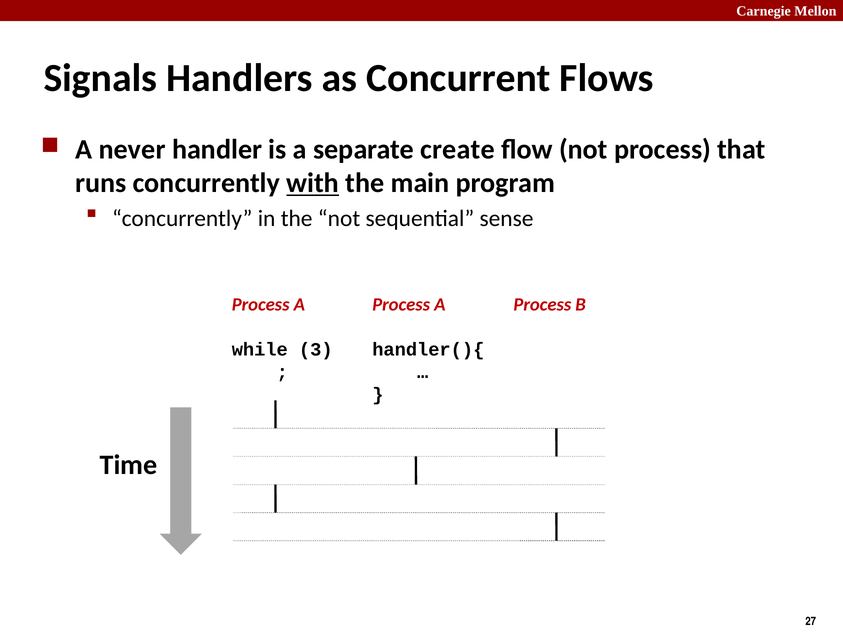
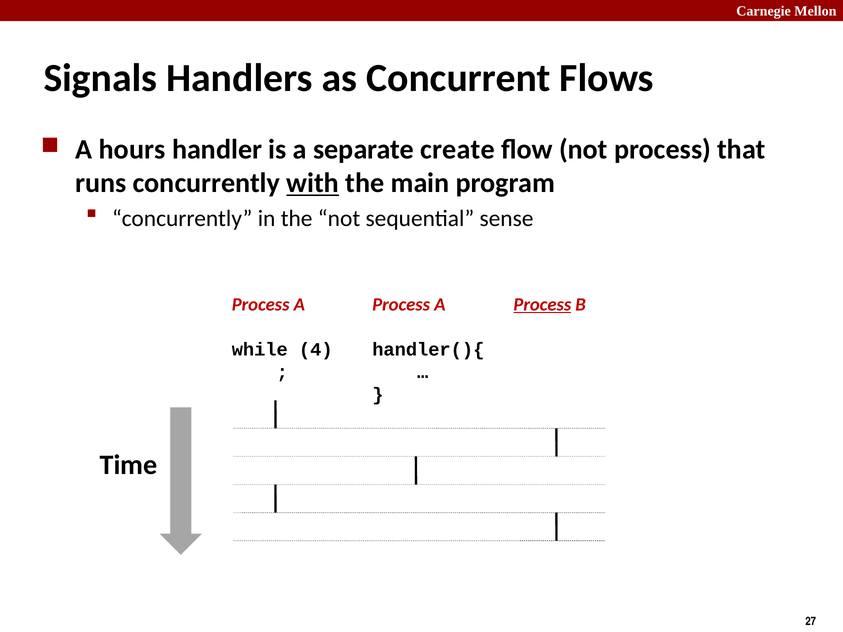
never: never -> hours
Process at (542, 305) underline: none -> present
3: 3 -> 4
